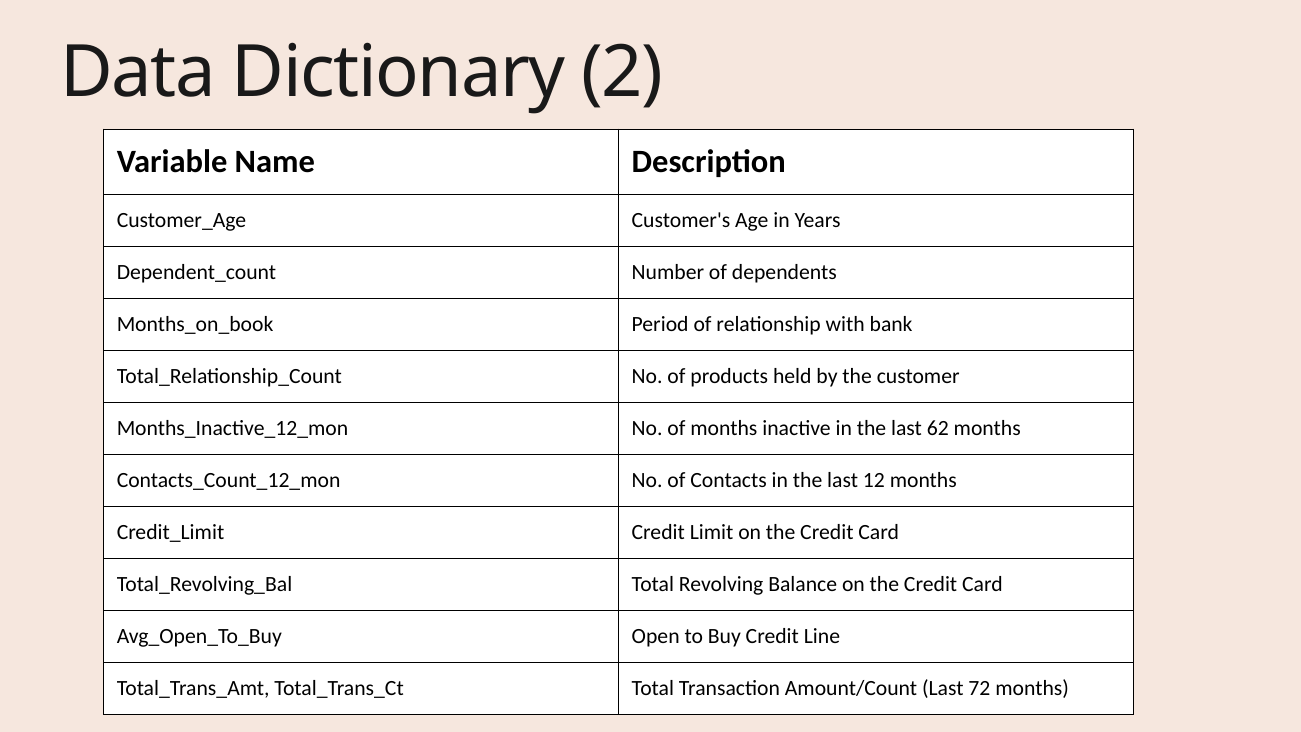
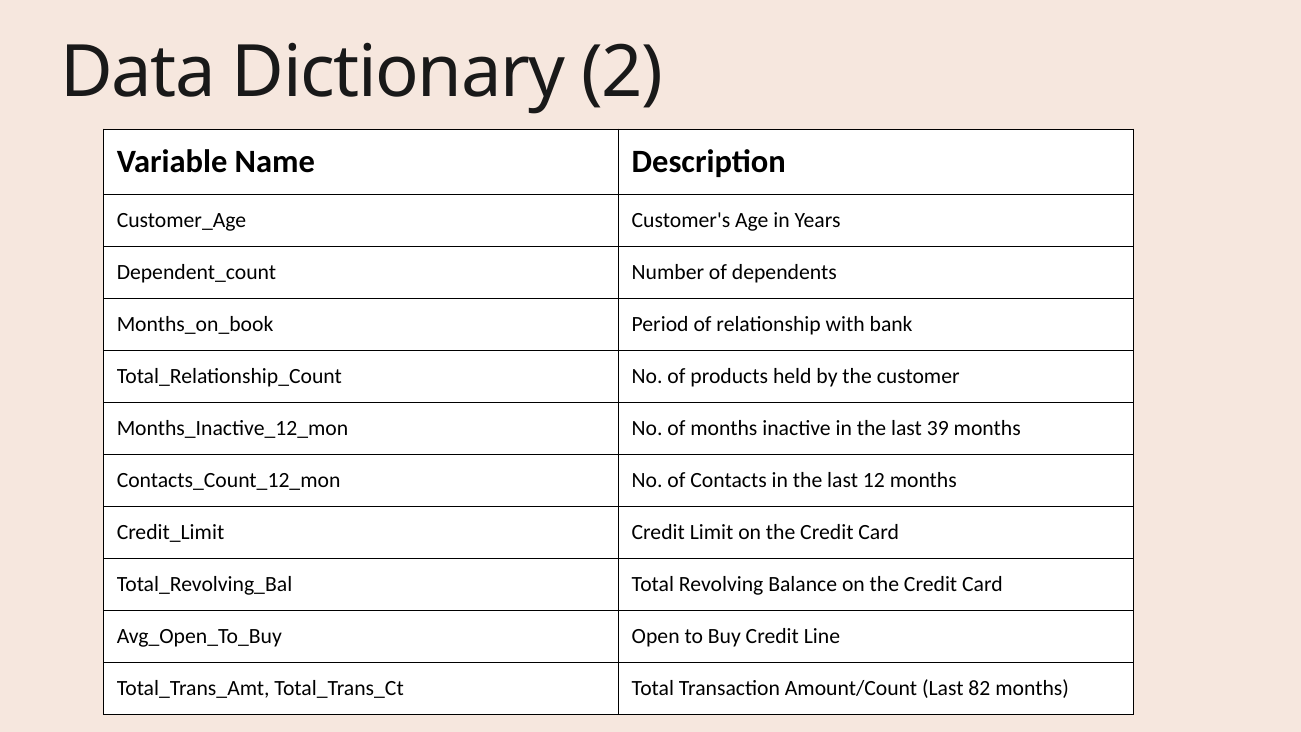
62: 62 -> 39
72: 72 -> 82
